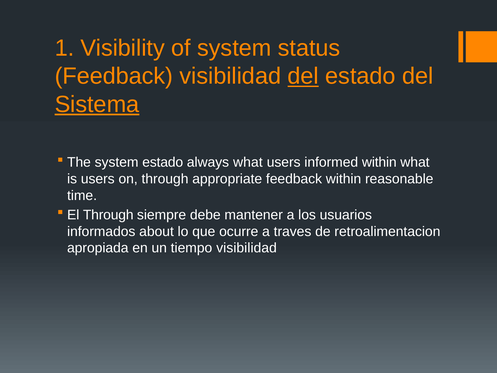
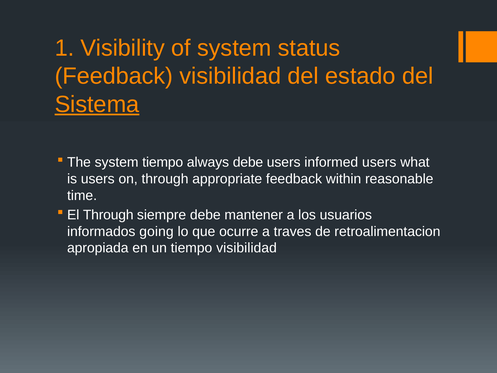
del at (303, 76) underline: present -> none
system estado: estado -> tiempo
always what: what -> debe
informed within: within -> users
about: about -> going
